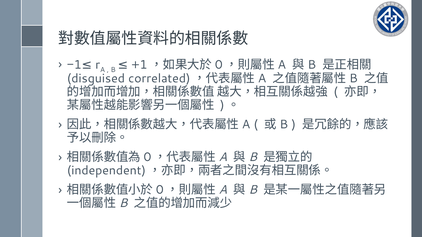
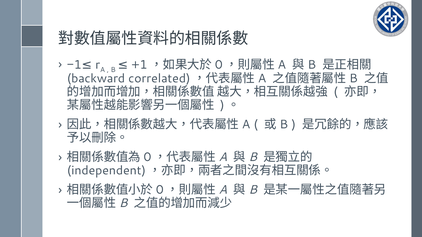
disguised: disguised -> backward
